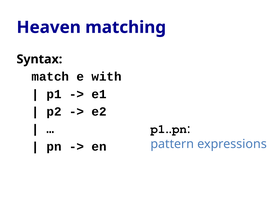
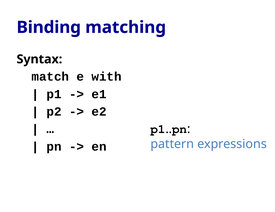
Heaven: Heaven -> Binding
